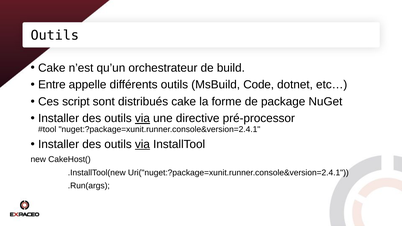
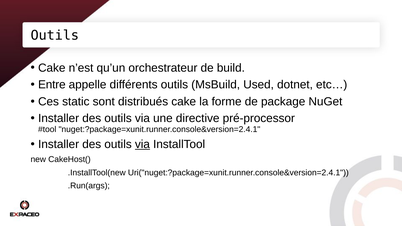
Code: Code -> Used
script: script -> static
via at (142, 119) underline: present -> none
